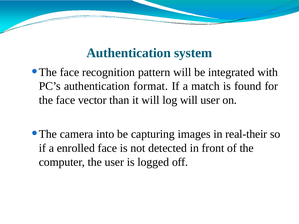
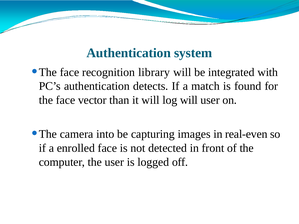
pattern: pattern -> library
format: format -> detects
real-their: real-their -> real-even
